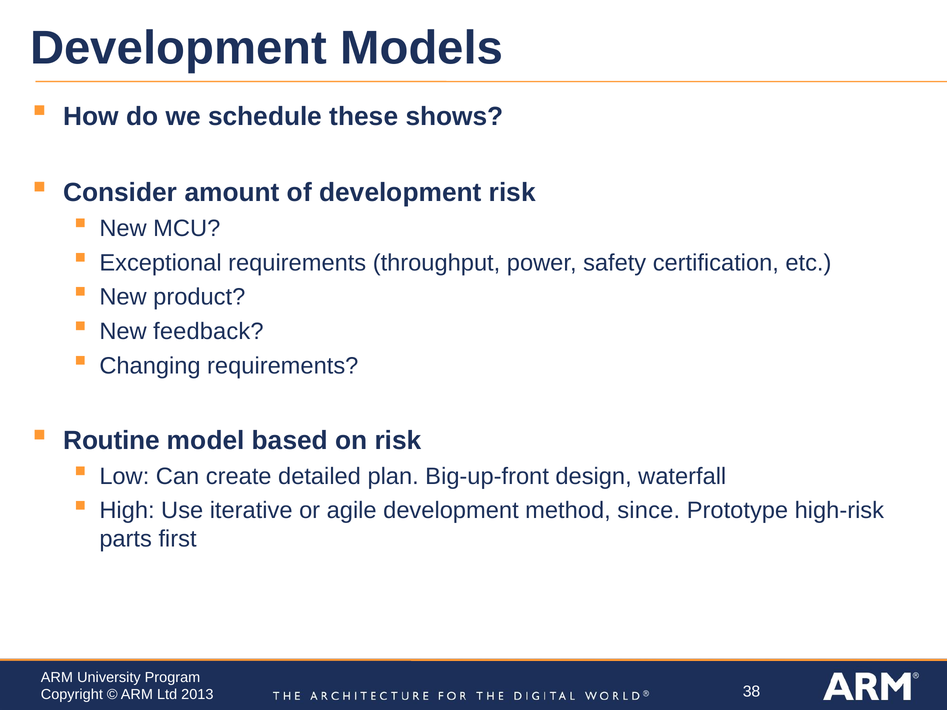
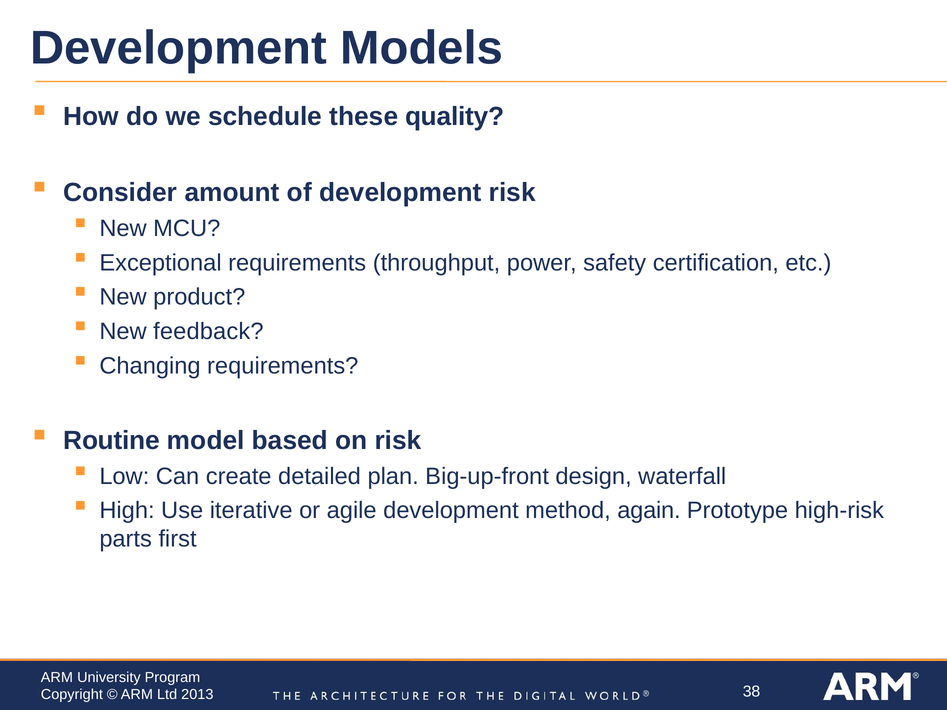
shows: shows -> quality
since: since -> again
